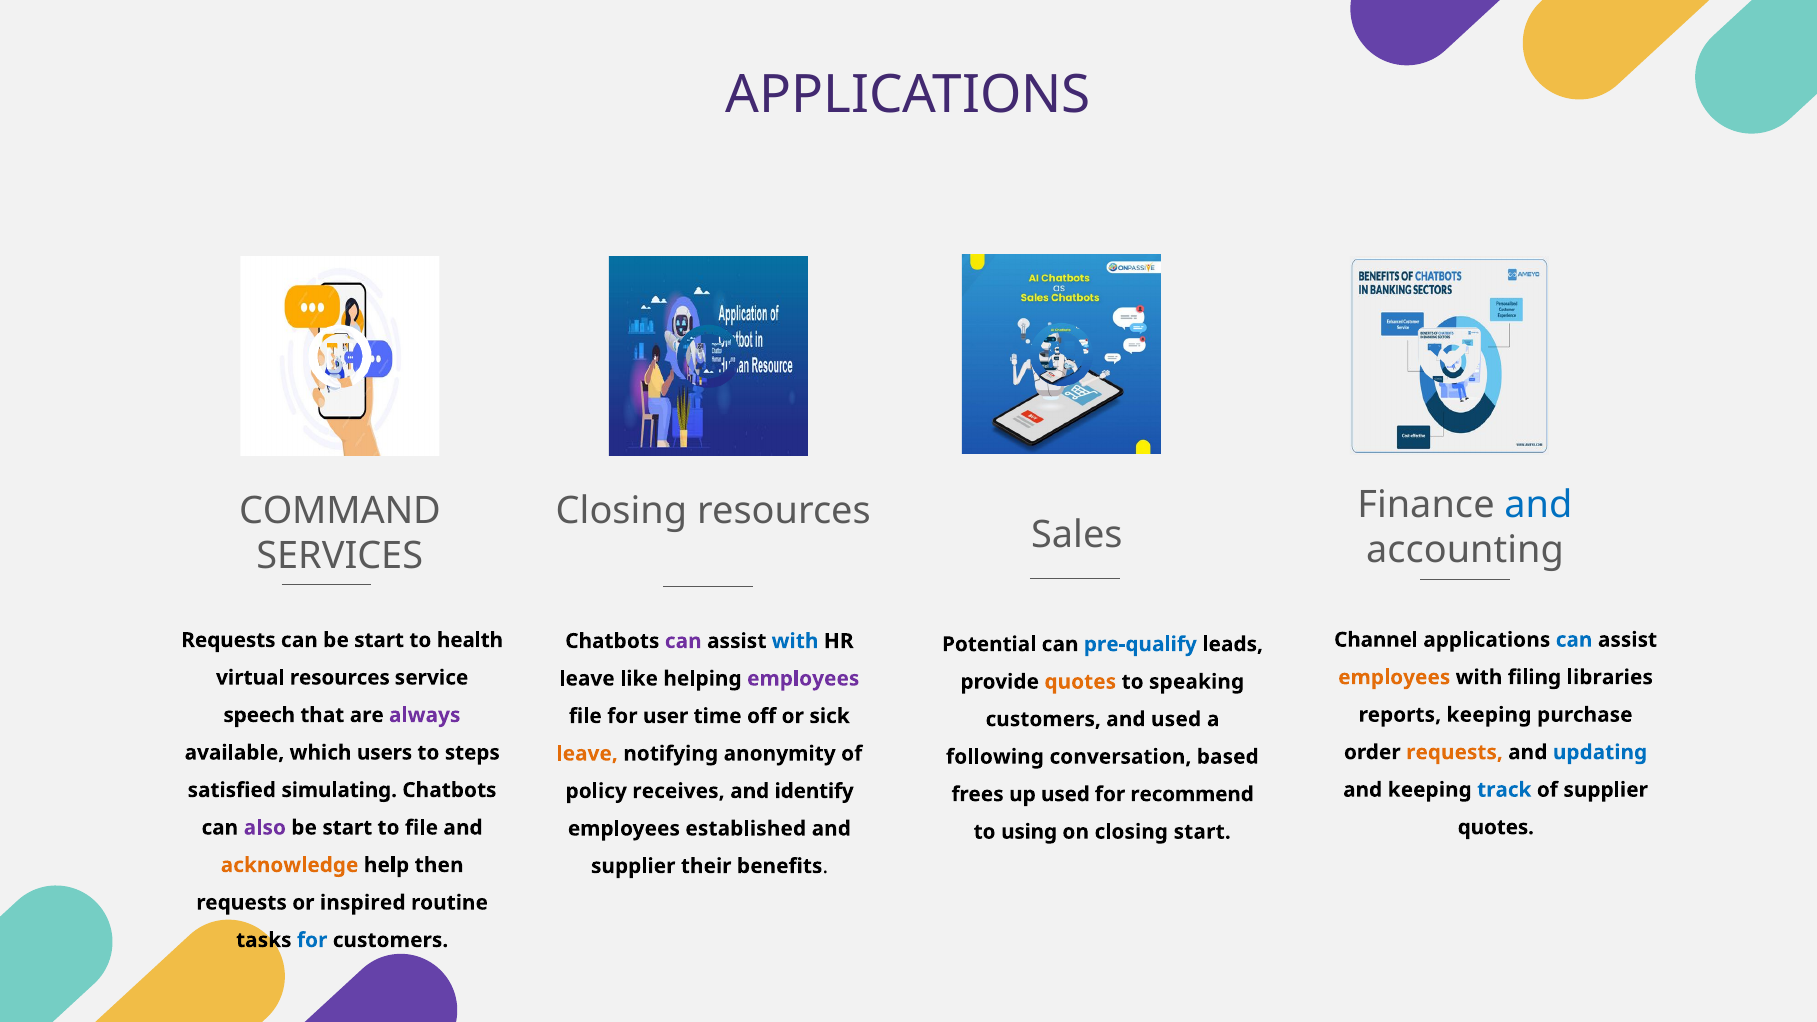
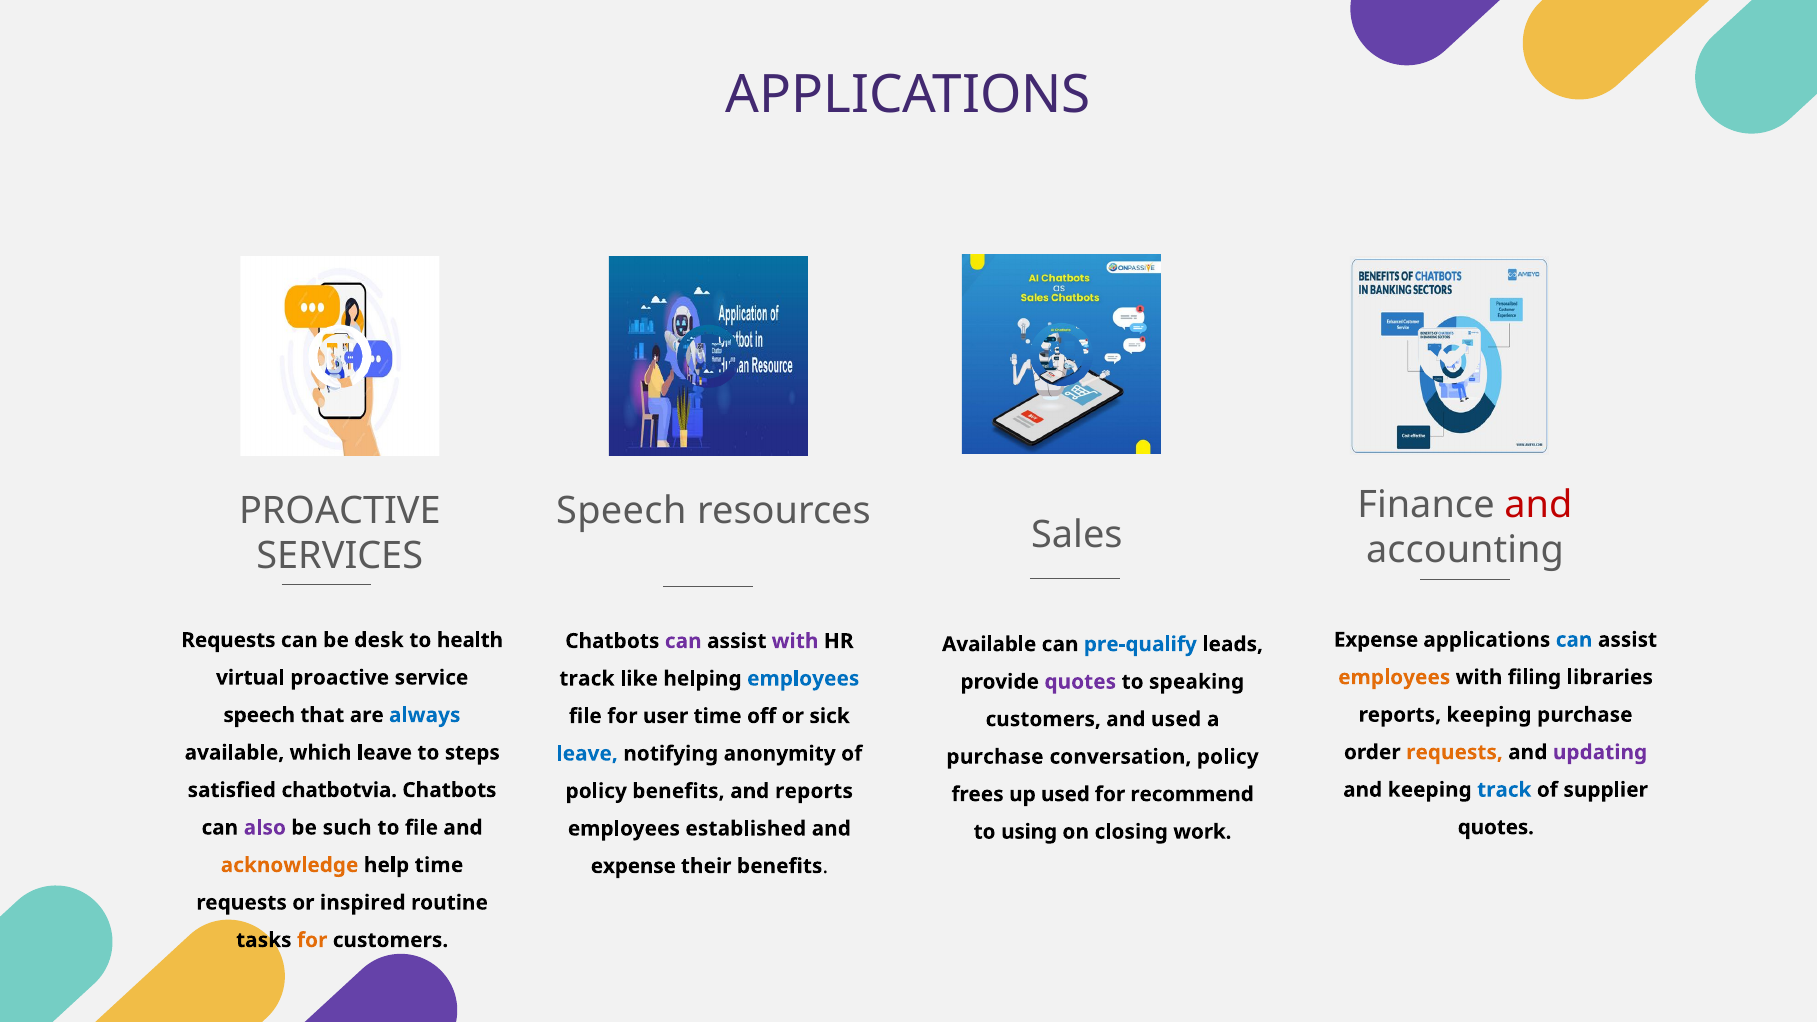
and at (1538, 505) colour: blue -> red
COMMAND at (340, 511): COMMAND -> PROACTIVE
Closing at (621, 511): Closing -> Speech
Channel at (1376, 640): Channel -> Expense
can be start: start -> desk
with at (795, 641) colour: blue -> purple
Potential at (989, 644): Potential -> Available
virtual resources: resources -> proactive
leave at (587, 679): leave -> track
employees at (803, 679) colour: purple -> blue
quotes at (1080, 682) colour: orange -> purple
always colour: purple -> blue
updating colour: blue -> purple
which users: users -> leave
leave at (587, 754) colour: orange -> blue
following at (995, 757): following -> purchase
conversation based: based -> policy
simulating: simulating -> chatbotvia
policy receives: receives -> benefits
and identify: identify -> reports
start at (347, 828): start -> such
closing start: start -> work
help then: then -> time
supplier at (633, 866): supplier -> expense
for at (312, 940) colour: blue -> orange
